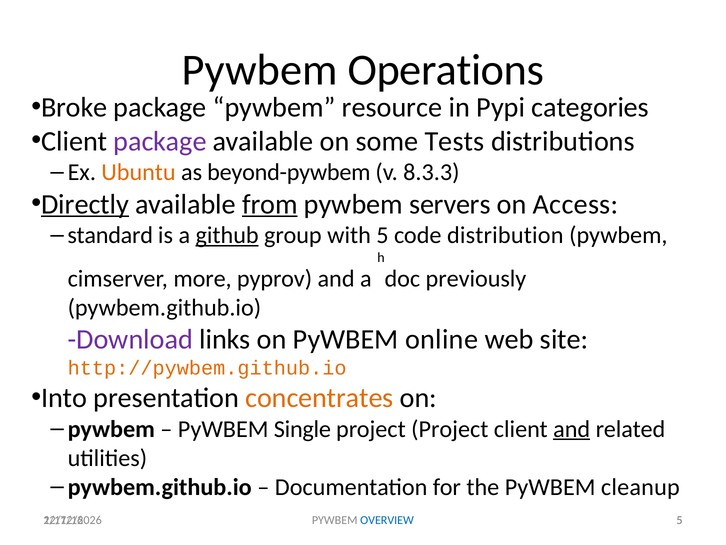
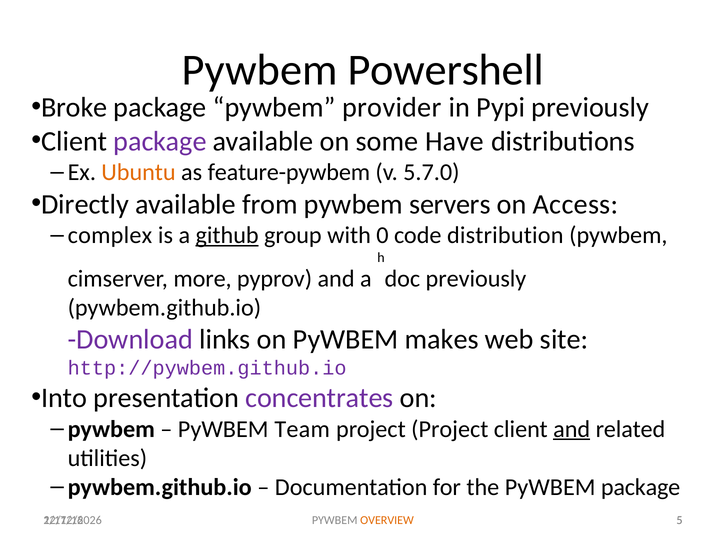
Operations: Operations -> Powershell
resource: resource -> provider
Pypi categories: categories -> previously
Tests: Tests -> Have
beyond-pywbem: beyond-pywbem -> feature-pywbem
8.3.3: 8.3.3 -> 5.7.0
Directly underline: present -> none
from underline: present -> none
standard: standard -> complex
with 5: 5 -> 0
online: online -> makes
http://pywbem.github.io colour: orange -> purple
concentrates colour: orange -> purple
Single: Single -> Team
PyWBEM cleanup: cleanup -> package
OVERVIEW colour: blue -> orange
